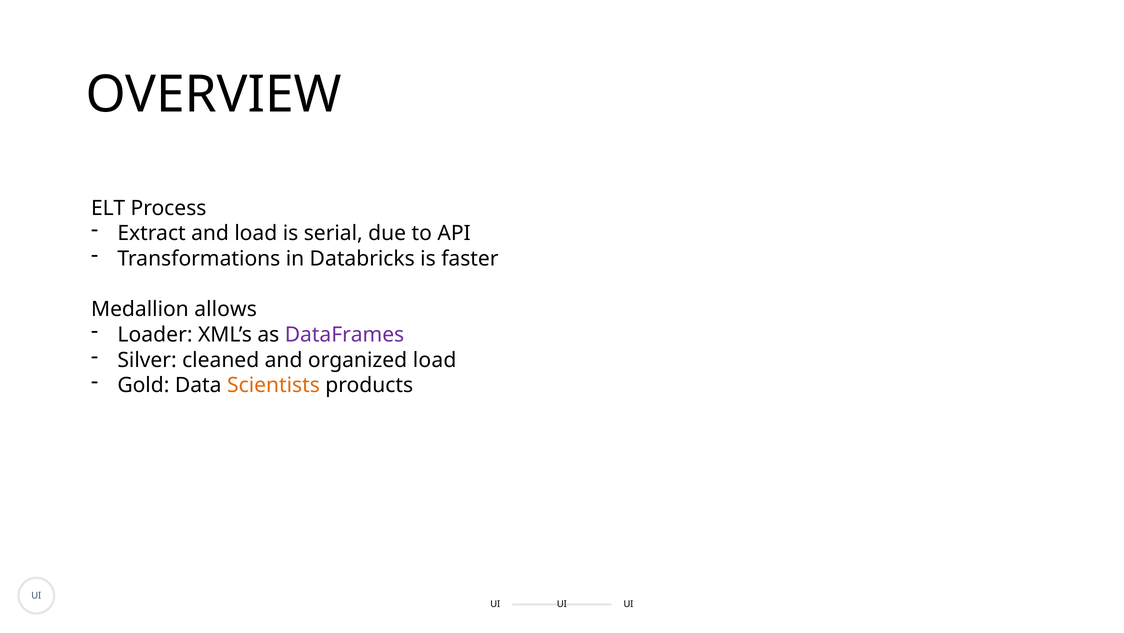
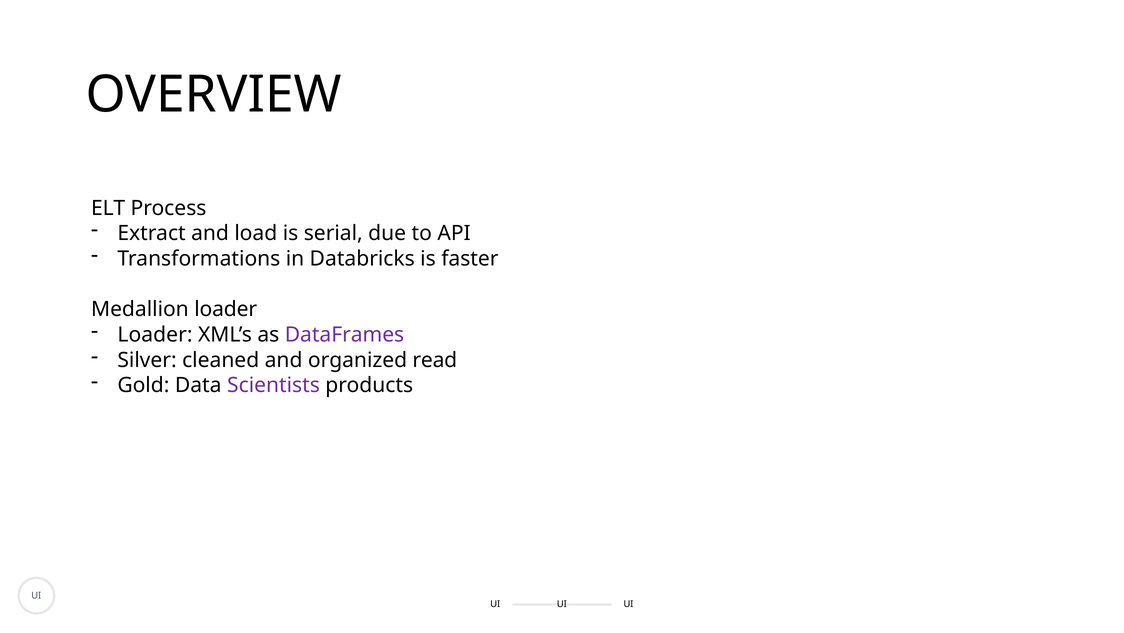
Medallion allows: allows -> loader
organized load: load -> read
Scientists colour: orange -> purple
